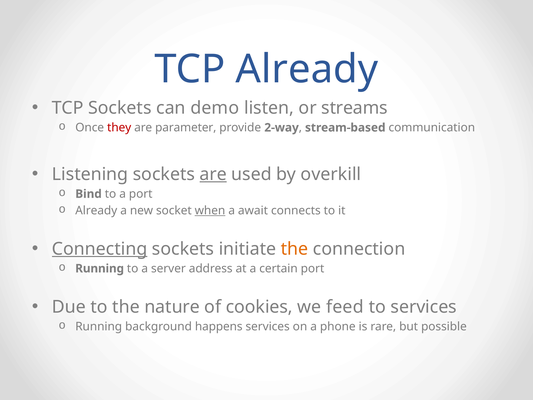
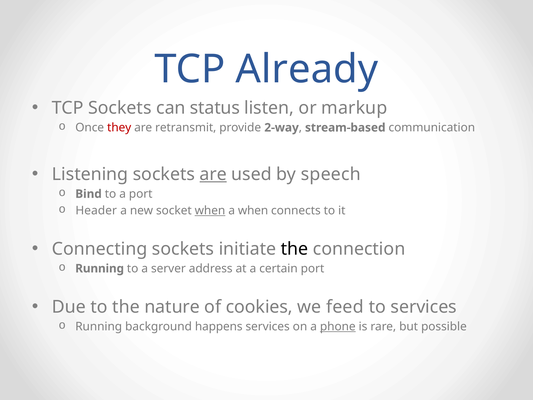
demo: demo -> status
streams: streams -> markup
parameter: parameter -> retransmit
overkill: overkill -> speech
Already at (96, 210): Already -> Header
a await: await -> when
Connecting underline: present -> none
the at (295, 249) colour: orange -> black
phone underline: none -> present
